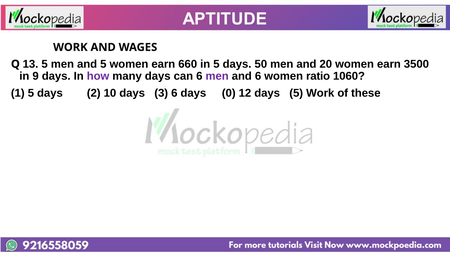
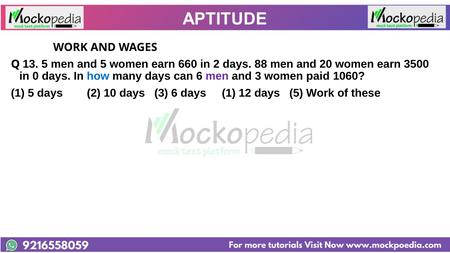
in 5: 5 -> 2
50: 50 -> 88
9: 9 -> 0
how colour: purple -> blue
and 6: 6 -> 3
ratio: ratio -> paid
days 0: 0 -> 1
